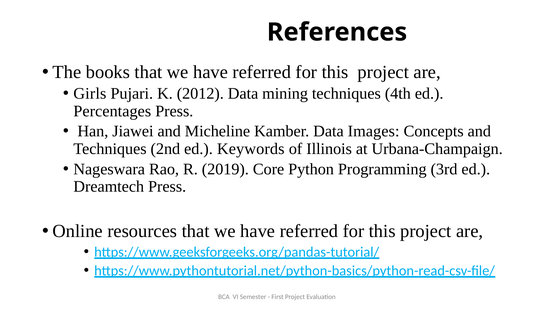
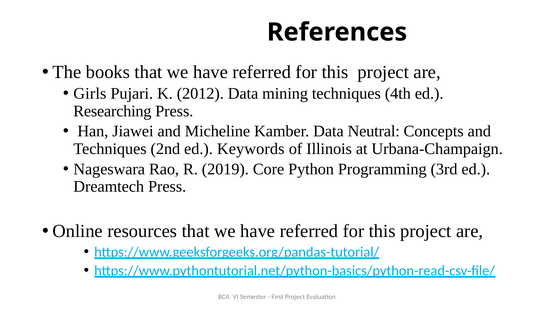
Percentages: Percentages -> Researching
Images: Images -> Neutral
